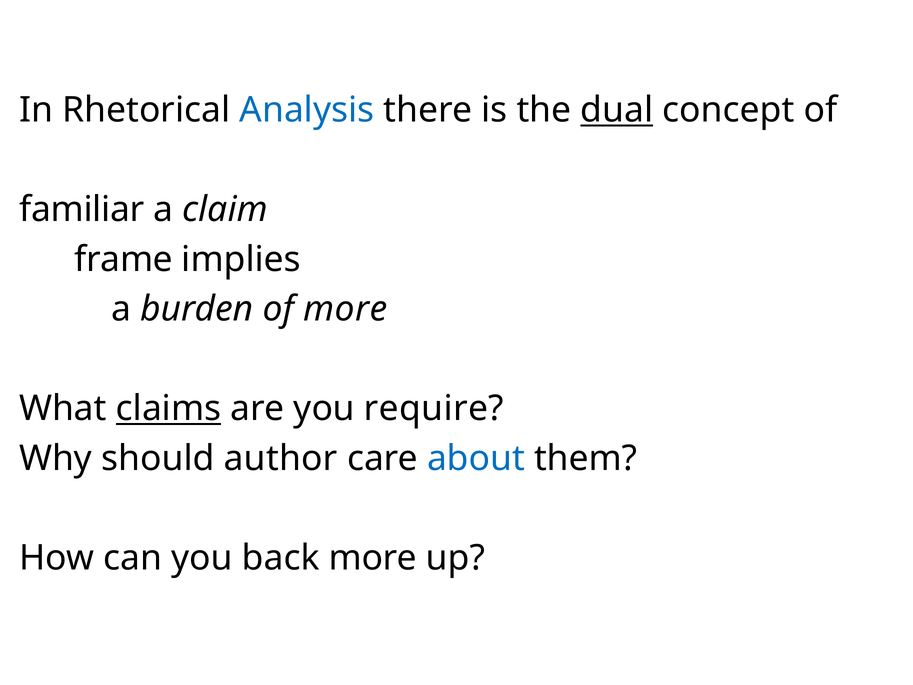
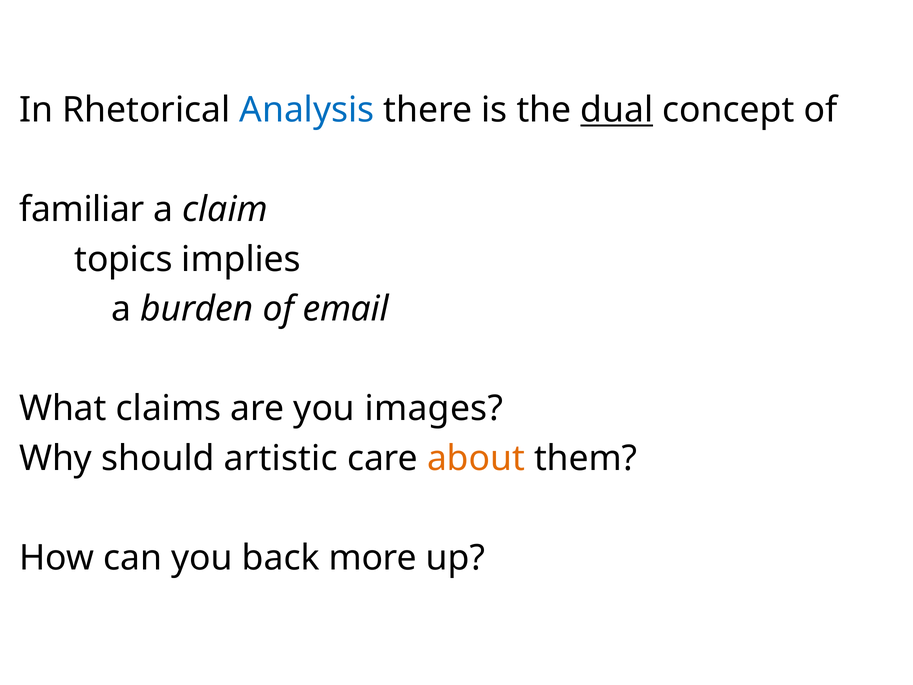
frame: frame -> topics
of more: more -> email
claims underline: present -> none
require: require -> images
author: author -> artistic
about colour: blue -> orange
